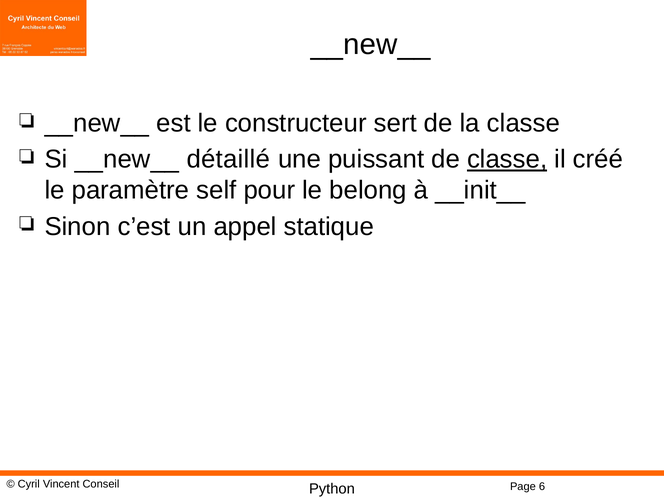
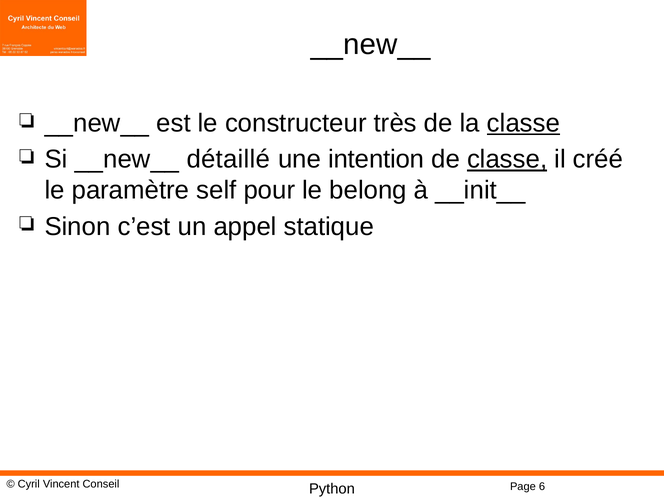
sert: sert -> très
classe at (524, 123) underline: none -> present
puissant: puissant -> intention
